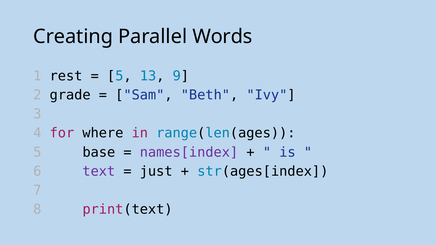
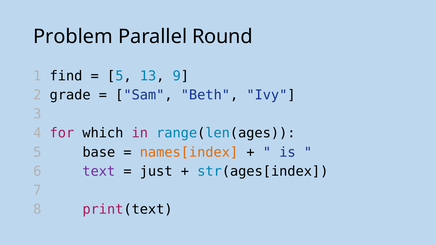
Creating: Creating -> Problem
Words: Words -> Round
rest: rest -> find
where: where -> which
names[index colour: purple -> orange
